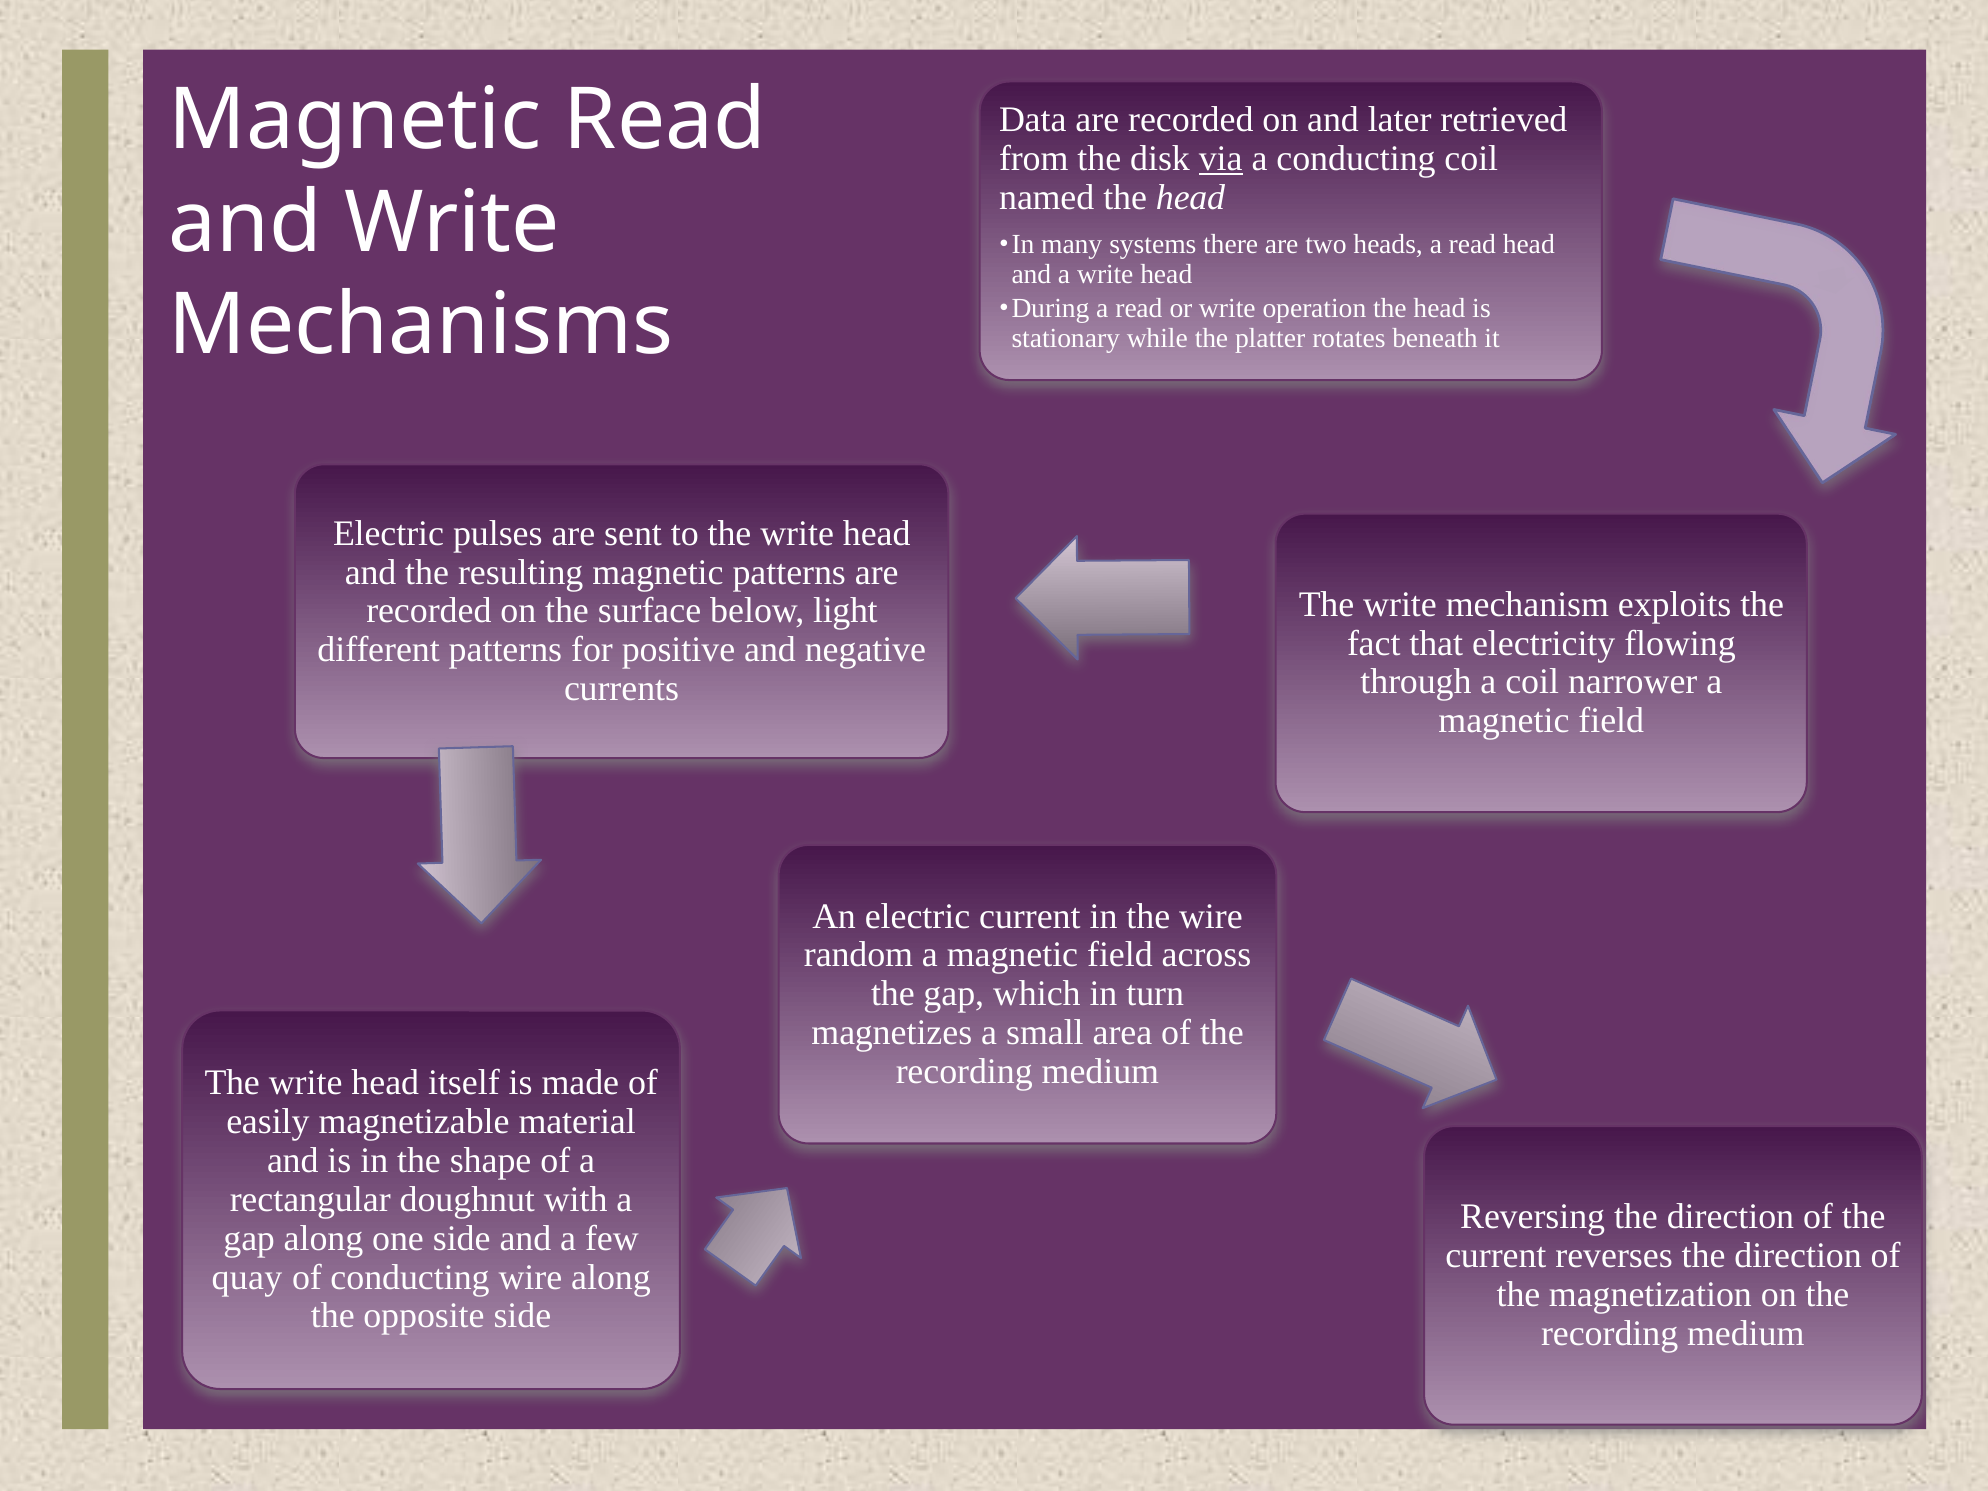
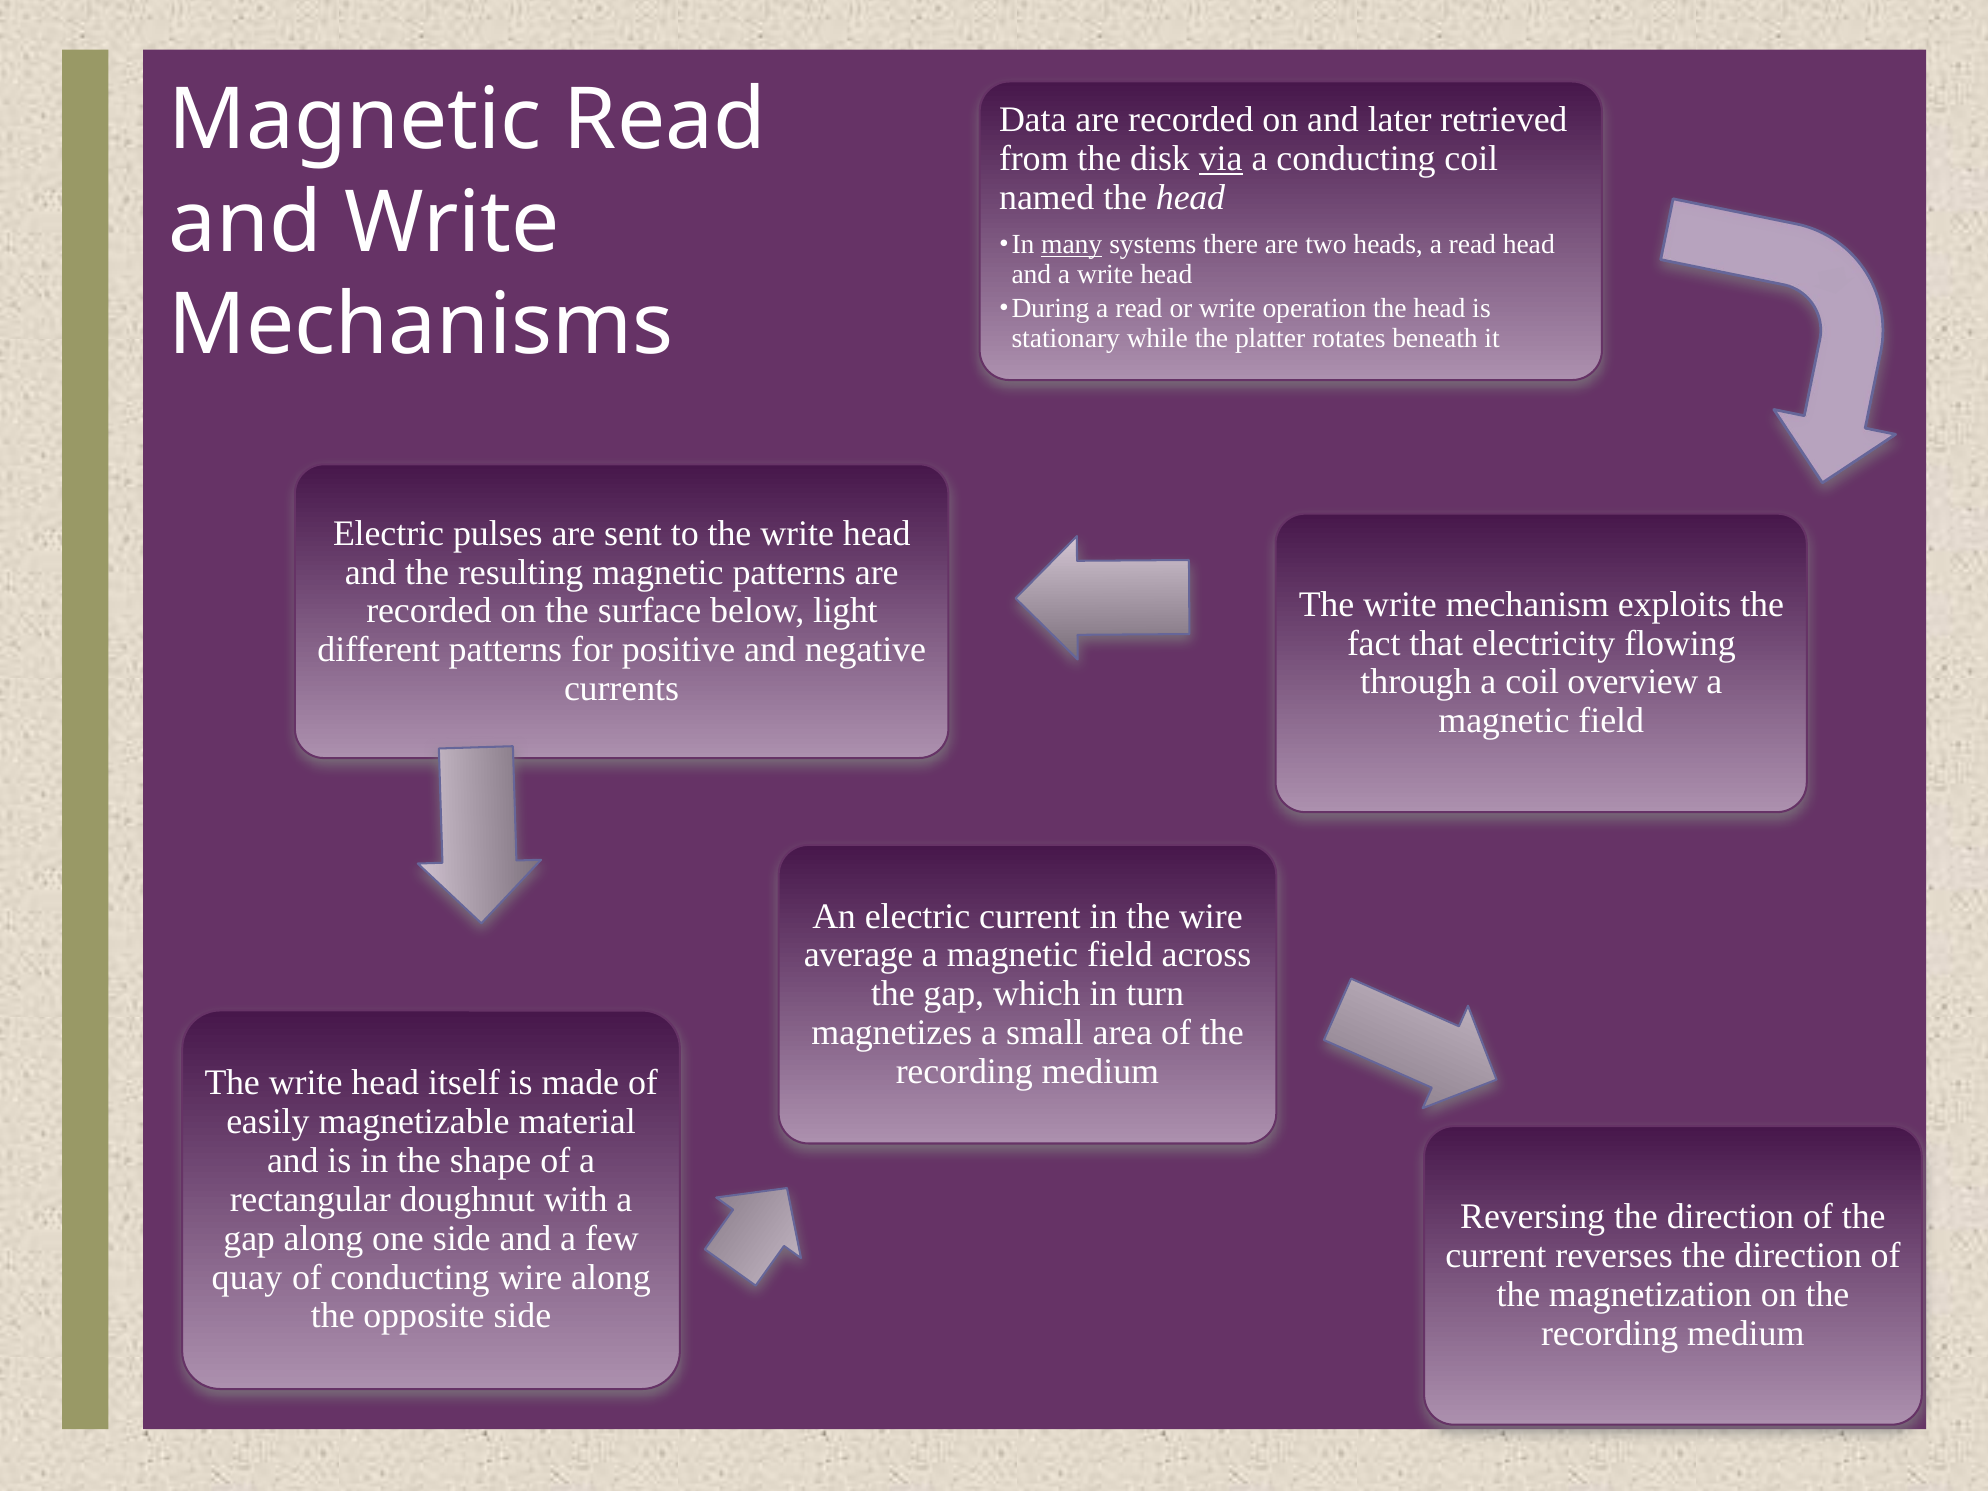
many underline: none -> present
narrower: narrower -> overview
random: random -> average
